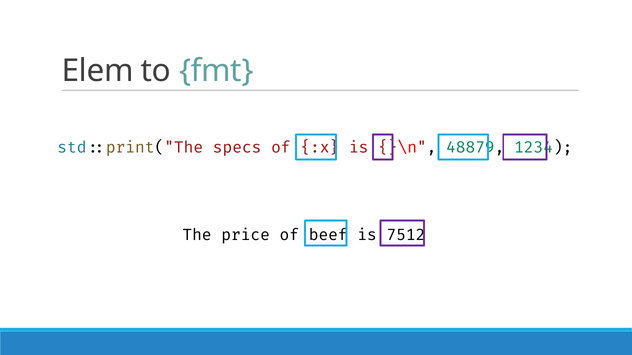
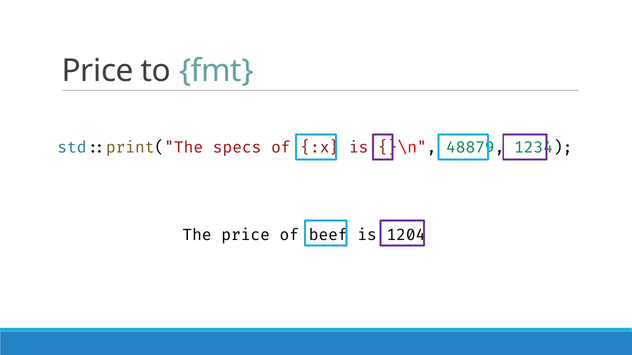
Elem at (98, 71): Elem -> Price
7512: 7512 -> 1204
